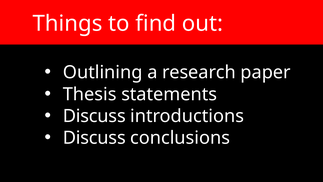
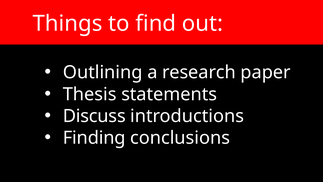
Discuss at (94, 138): Discuss -> Finding
